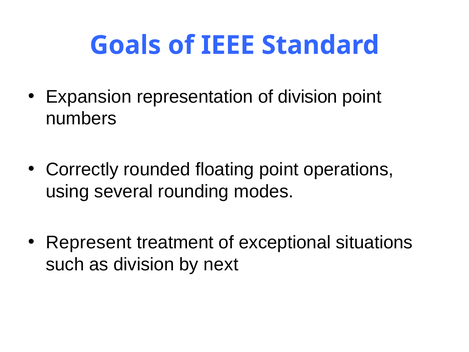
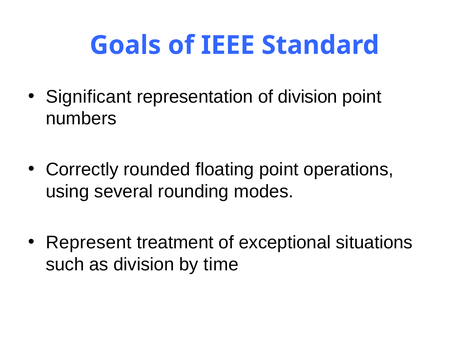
Expansion: Expansion -> Significant
next: next -> time
